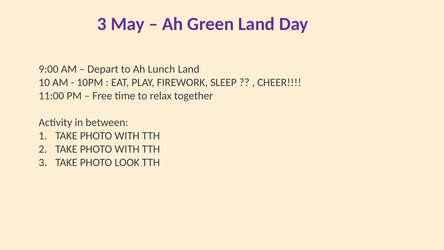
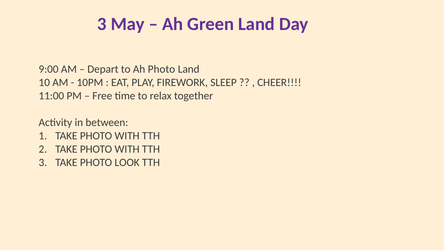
Ah Lunch: Lunch -> Photo
